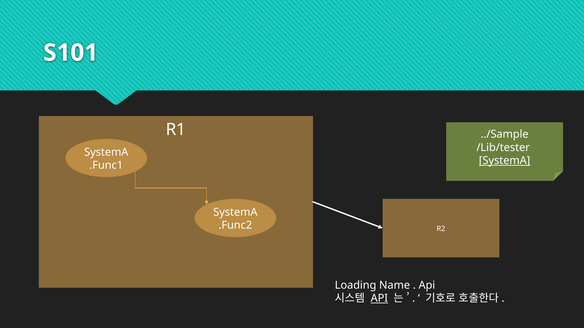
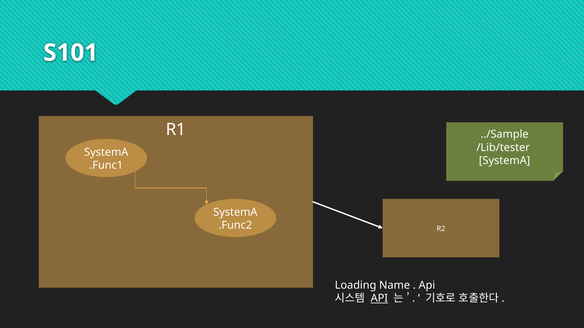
SystemA at (505, 161) underline: present -> none
